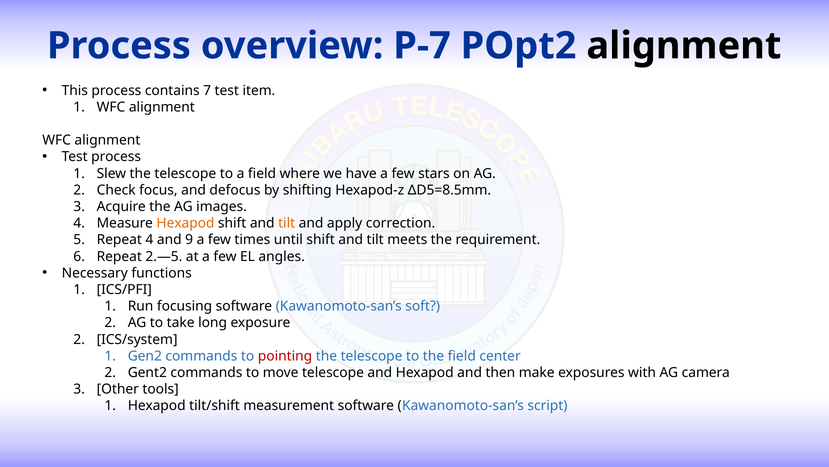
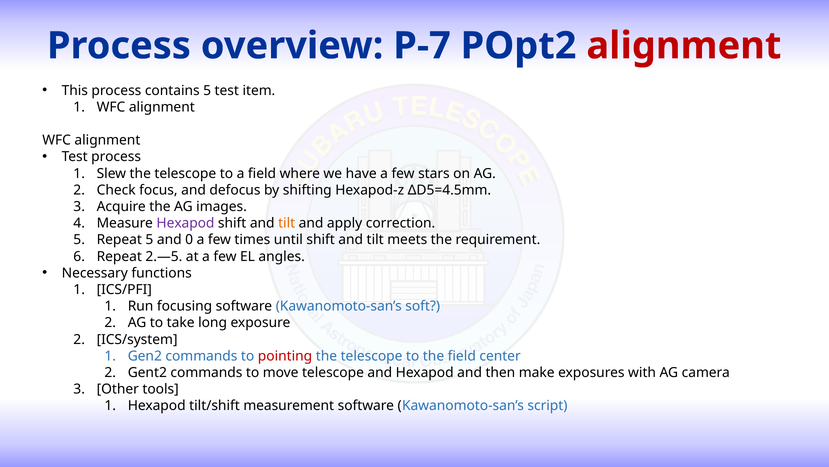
alignment at (684, 46) colour: black -> red
contains 7: 7 -> 5
ΔD5=8.5mm: ΔD5=8.5mm -> ΔD5=4.5mm
Hexapod at (185, 223) colour: orange -> purple
Repeat 4: 4 -> 5
9: 9 -> 0
